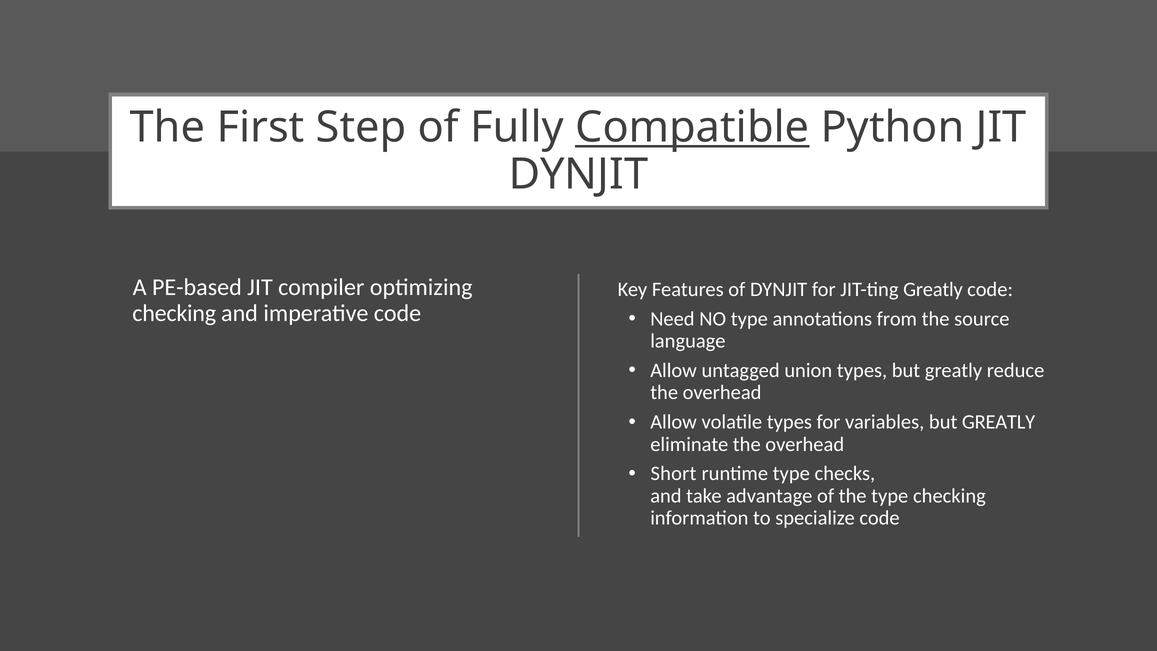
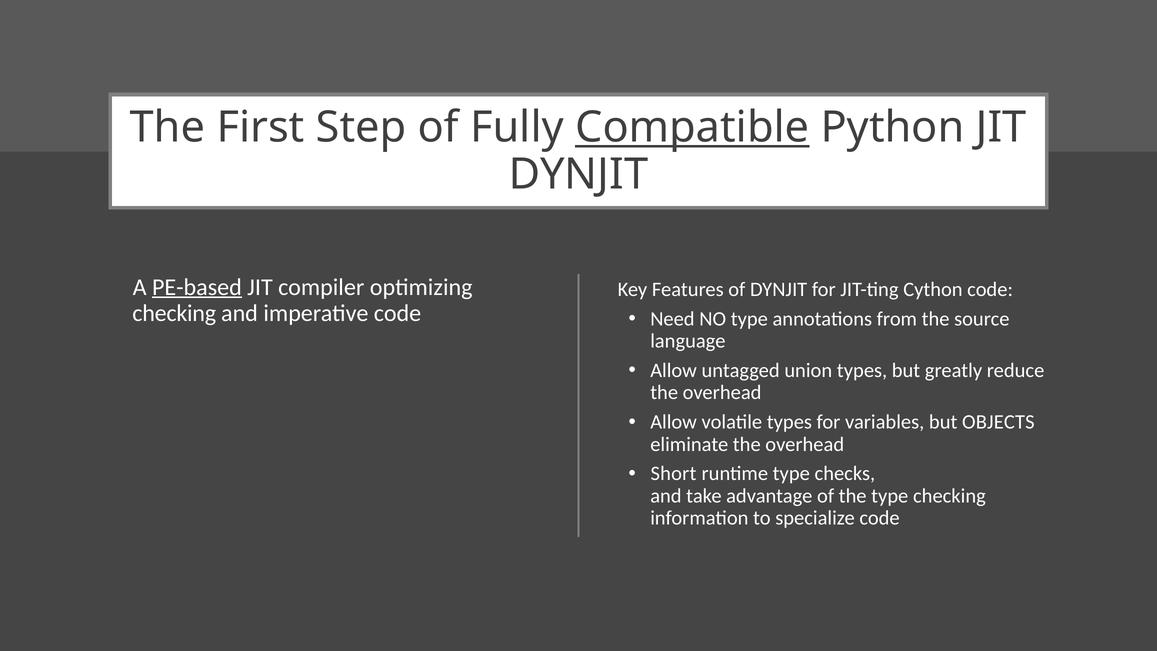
PE-based underline: none -> present
JIT-ting Greatly: Greatly -> Cython
variables but GREATLY: GREATLY -> OBJECTS
